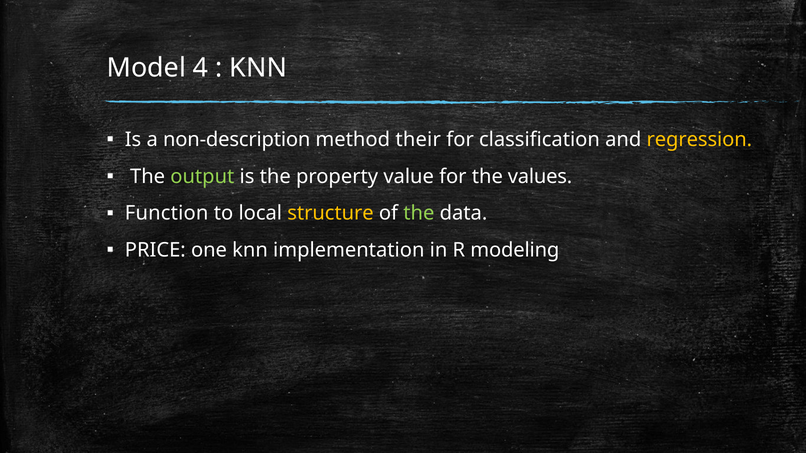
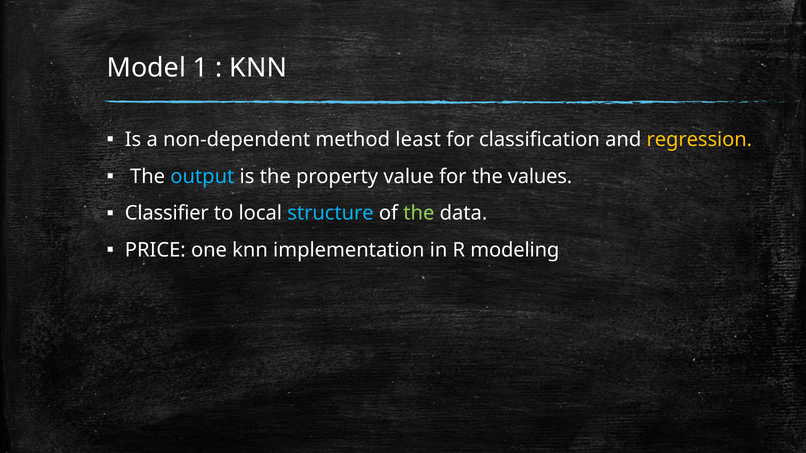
4: 4 -> 1
non-description: non-description -> non-dependent
their: their -> least
output colour: light green -> light blue
Function: Function -> Classifier
structure colour: yellow -> light blue
